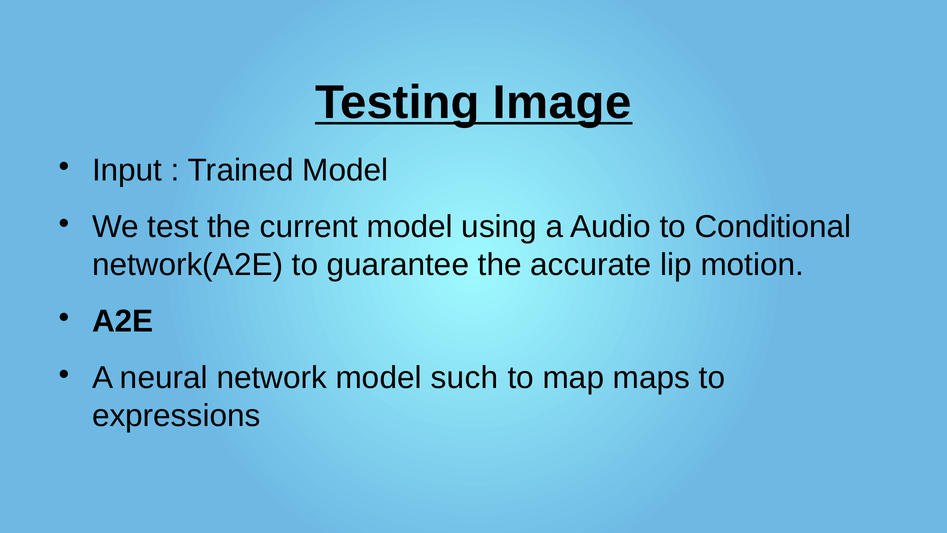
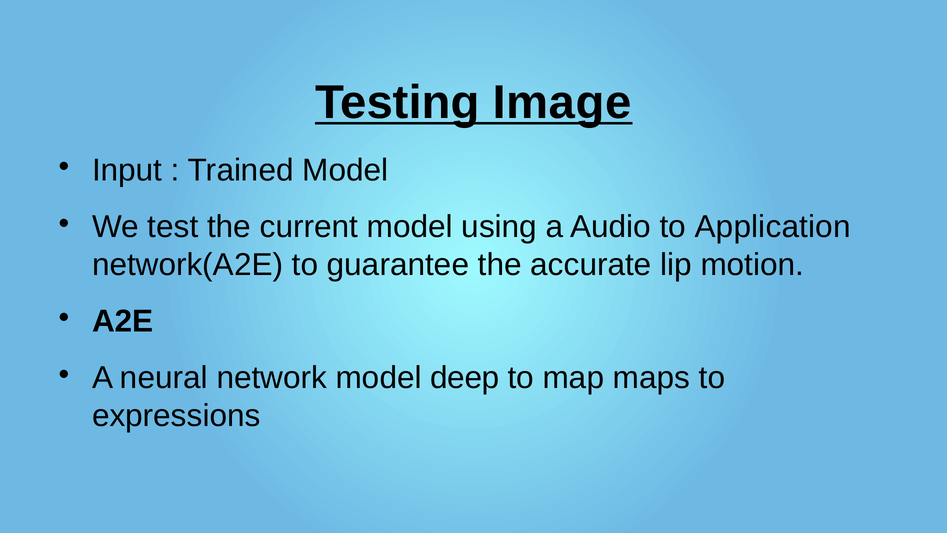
Conditional: Conditional -> Application
such: such -> deep
